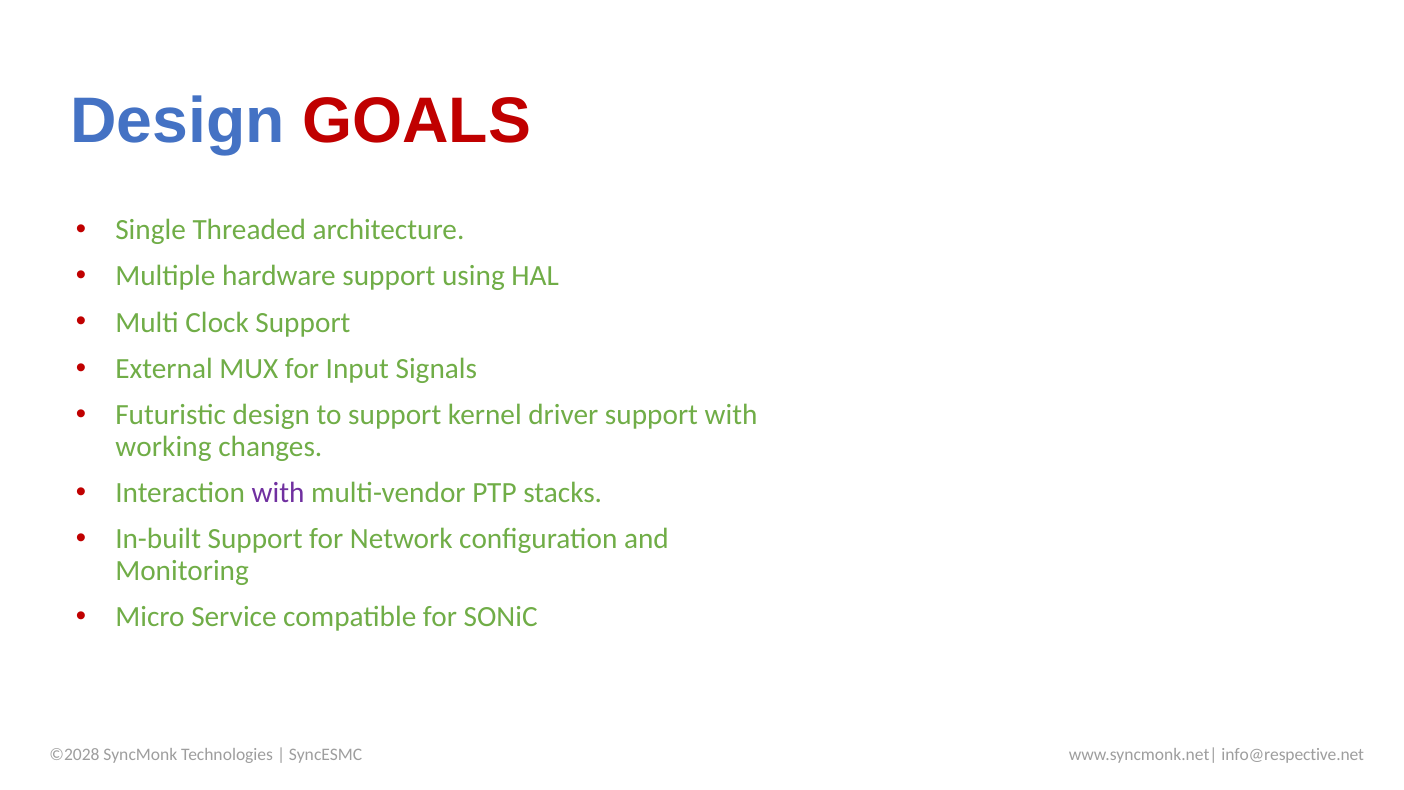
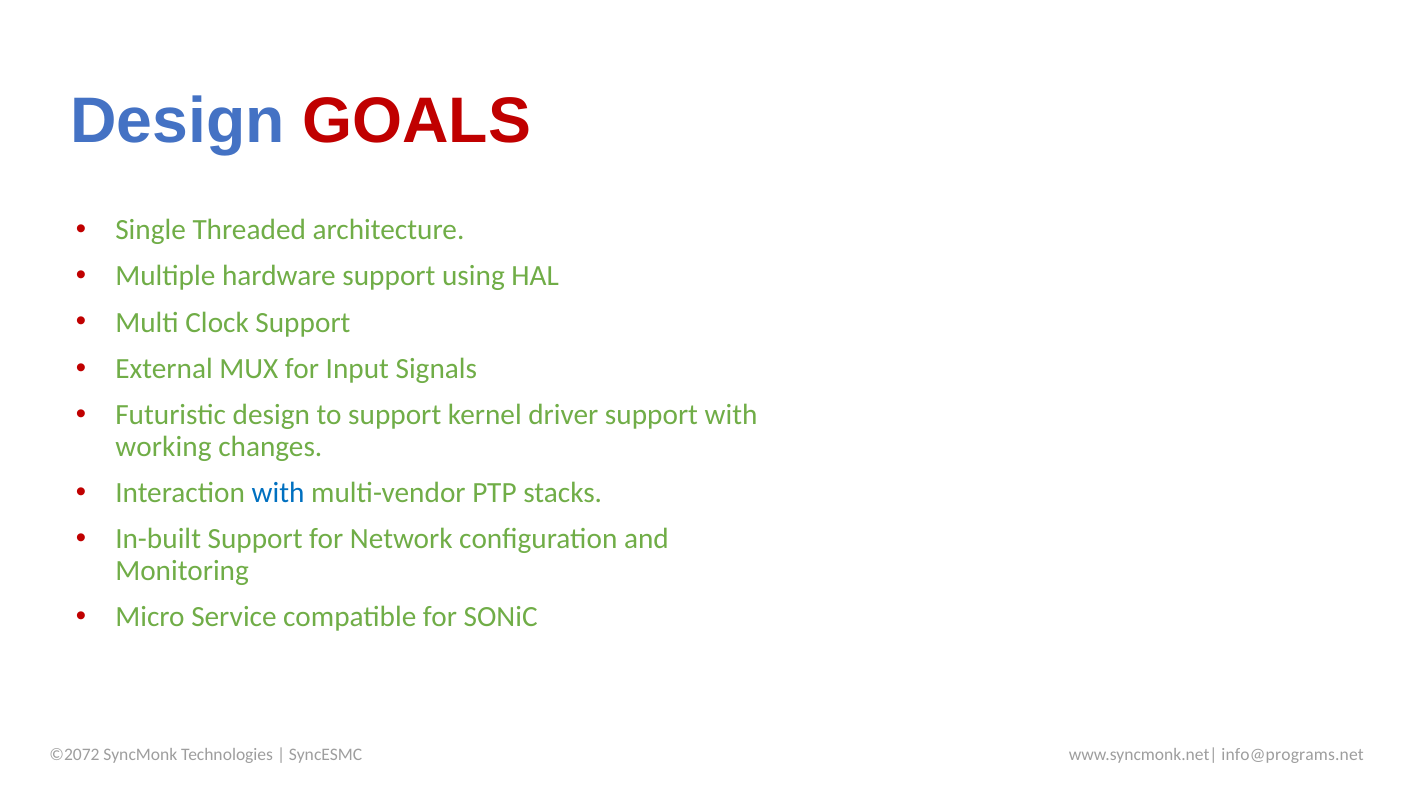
with at (278, 493) colour: purple -> blue
©2028: ©2028 -> ©2072
info@respective.net: info@respective.net -> info@programs.net
